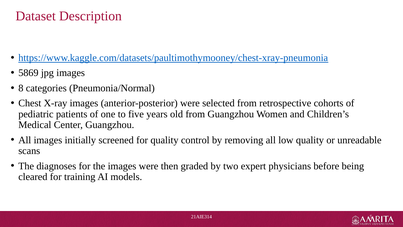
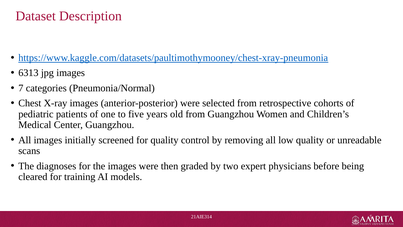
5869: 5869 -> 6313
8: 8 -> 7
